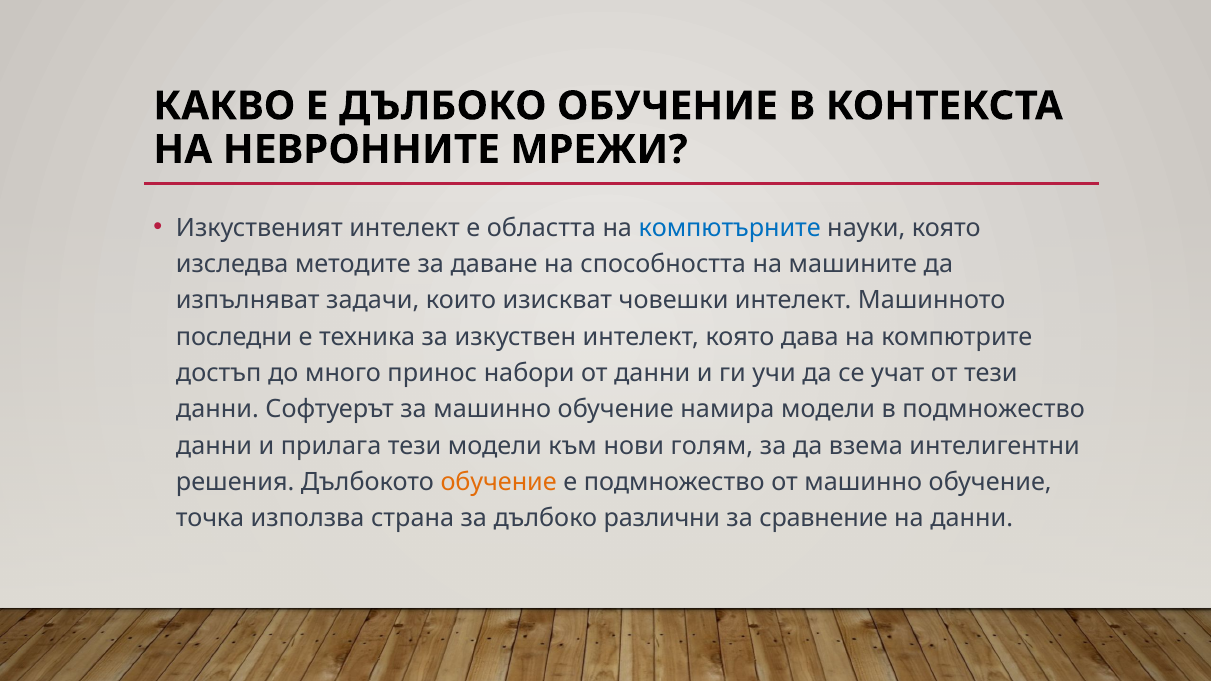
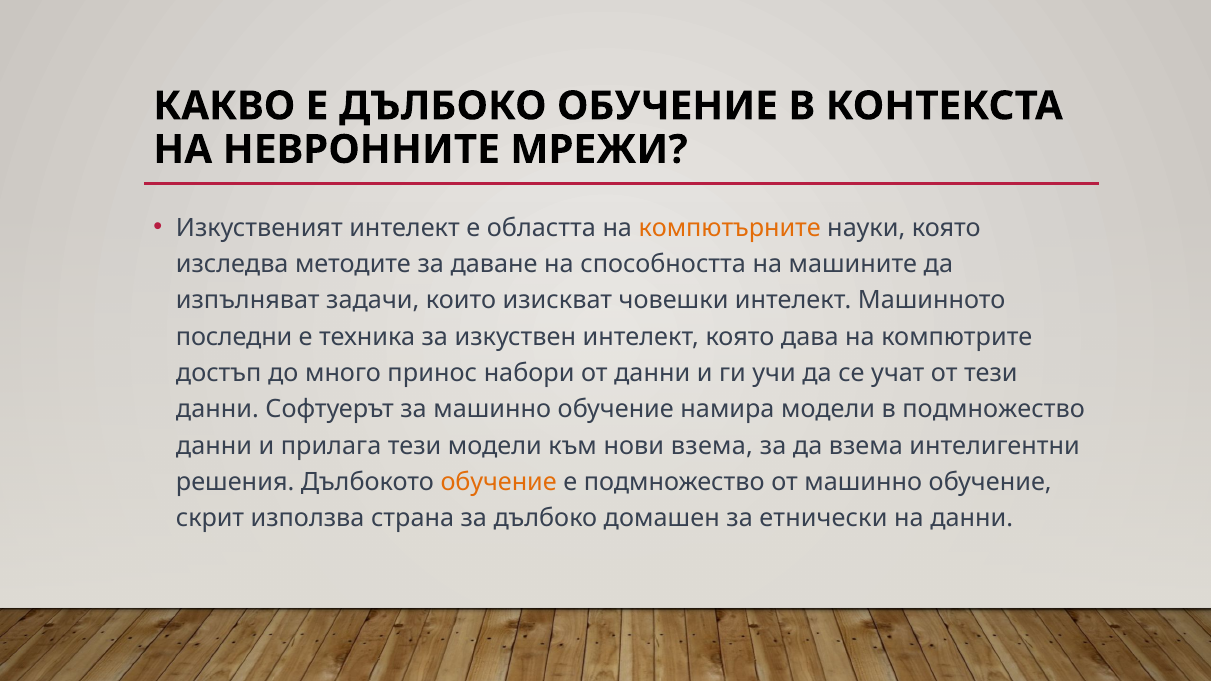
компютърните colour: blue -> orange
нови голям: голям -> взема
точка: точка -> скрит
различни: различни -> домашен
сравнение: сравнение -> етнически
